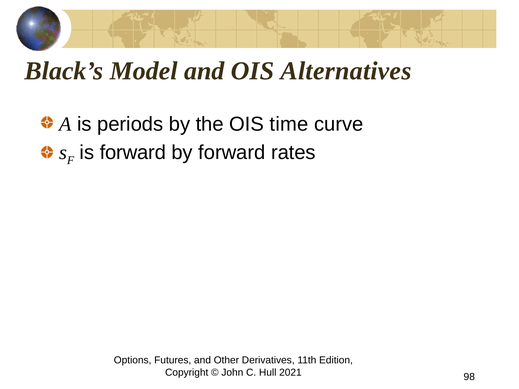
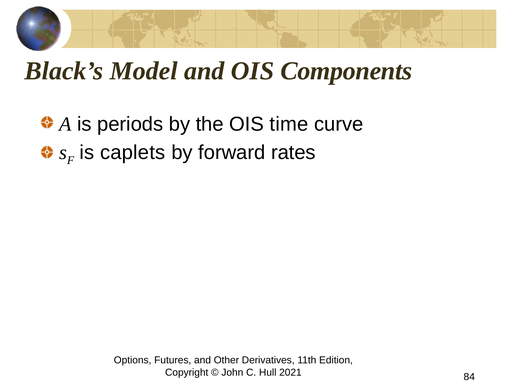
Alternatives: Alternatives -> Components
is forward: forward -> caplets
98: 98 -> 84
